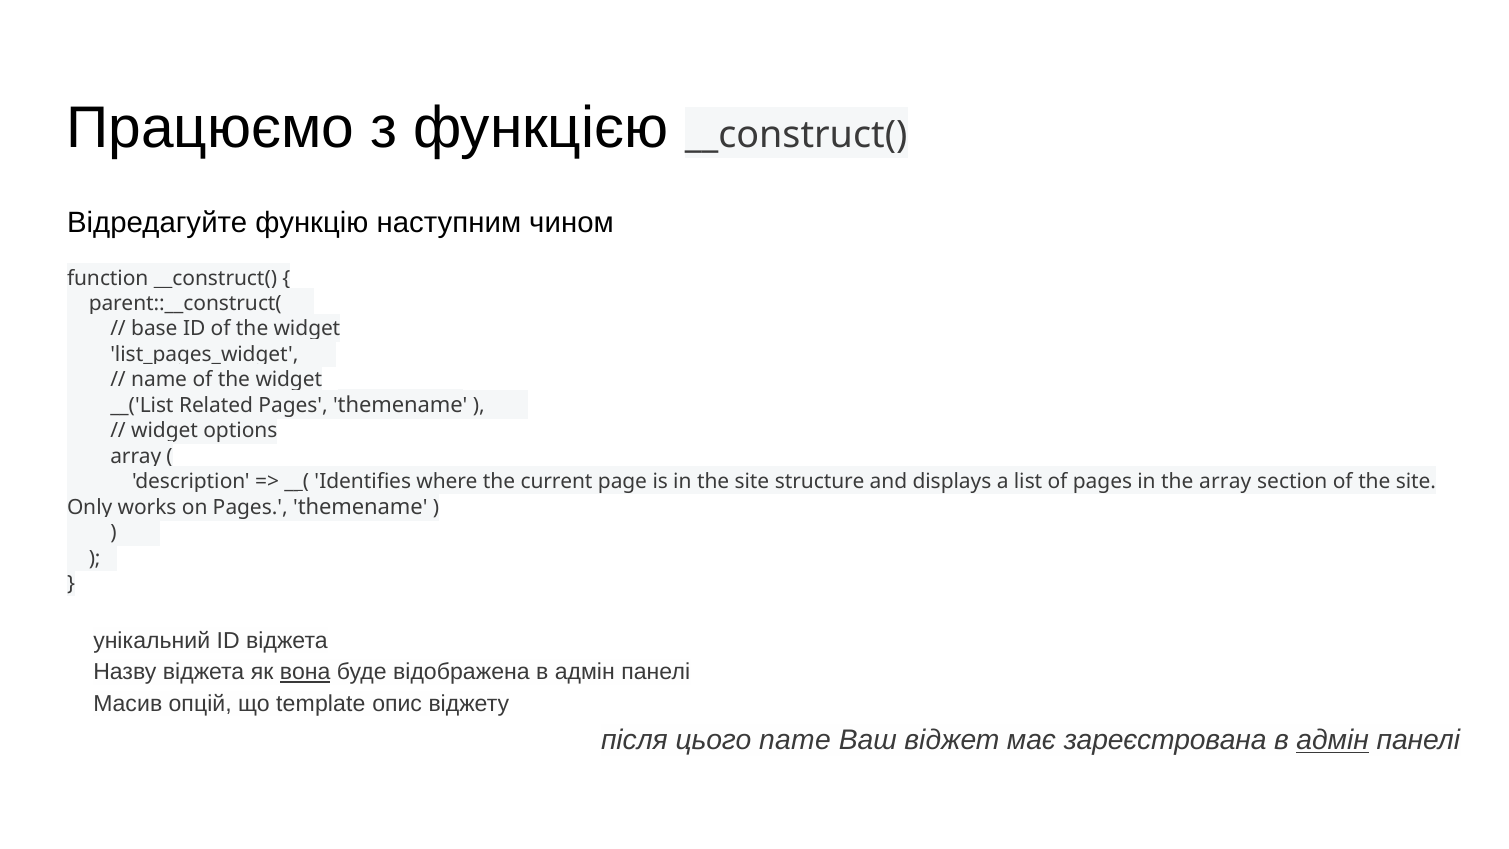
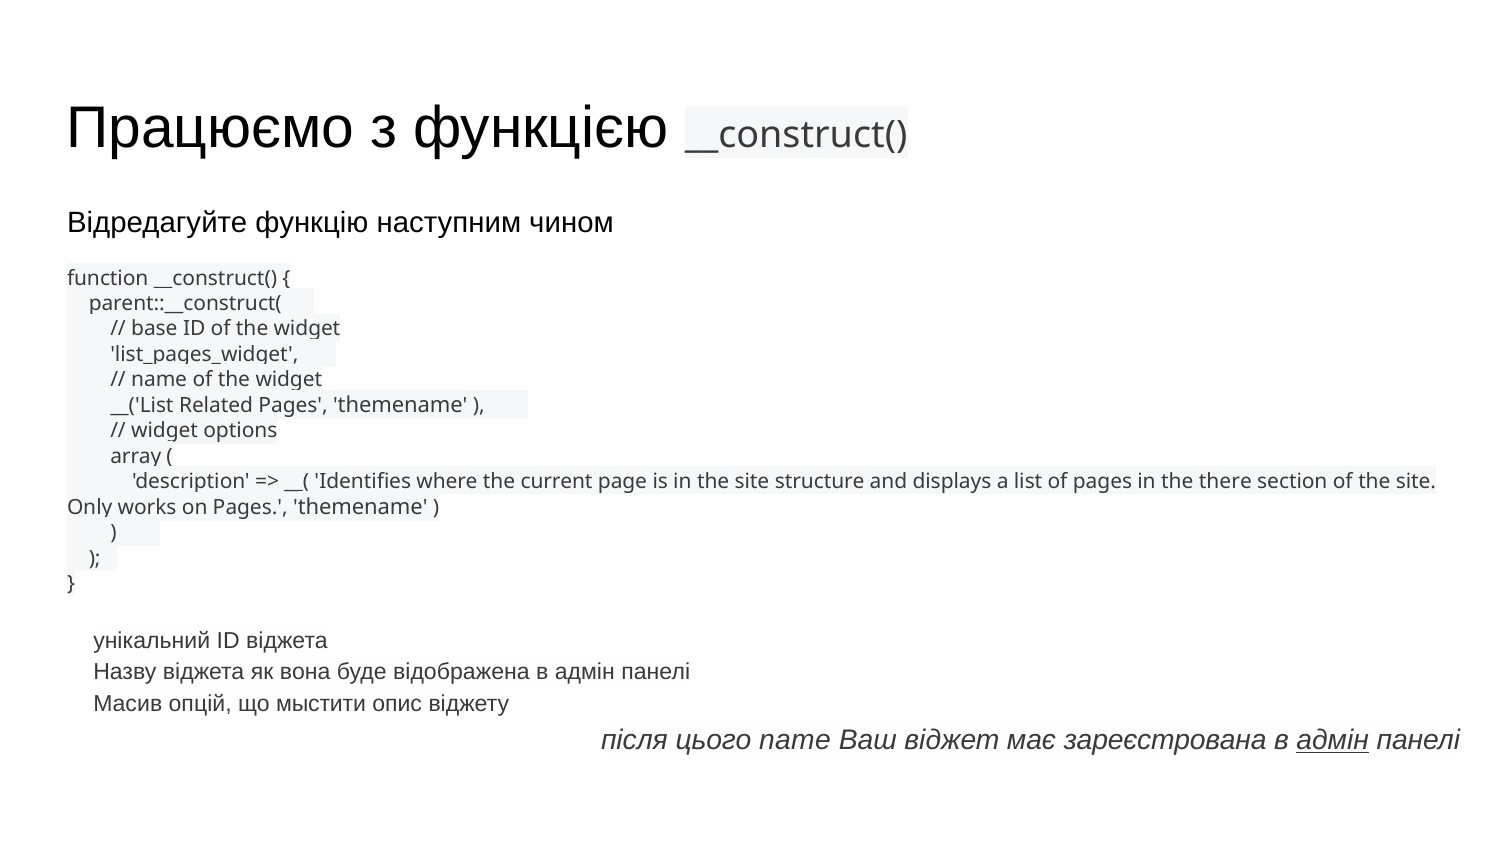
the array: array -> there
вона underline: present -> none
template: template -> мыстити
